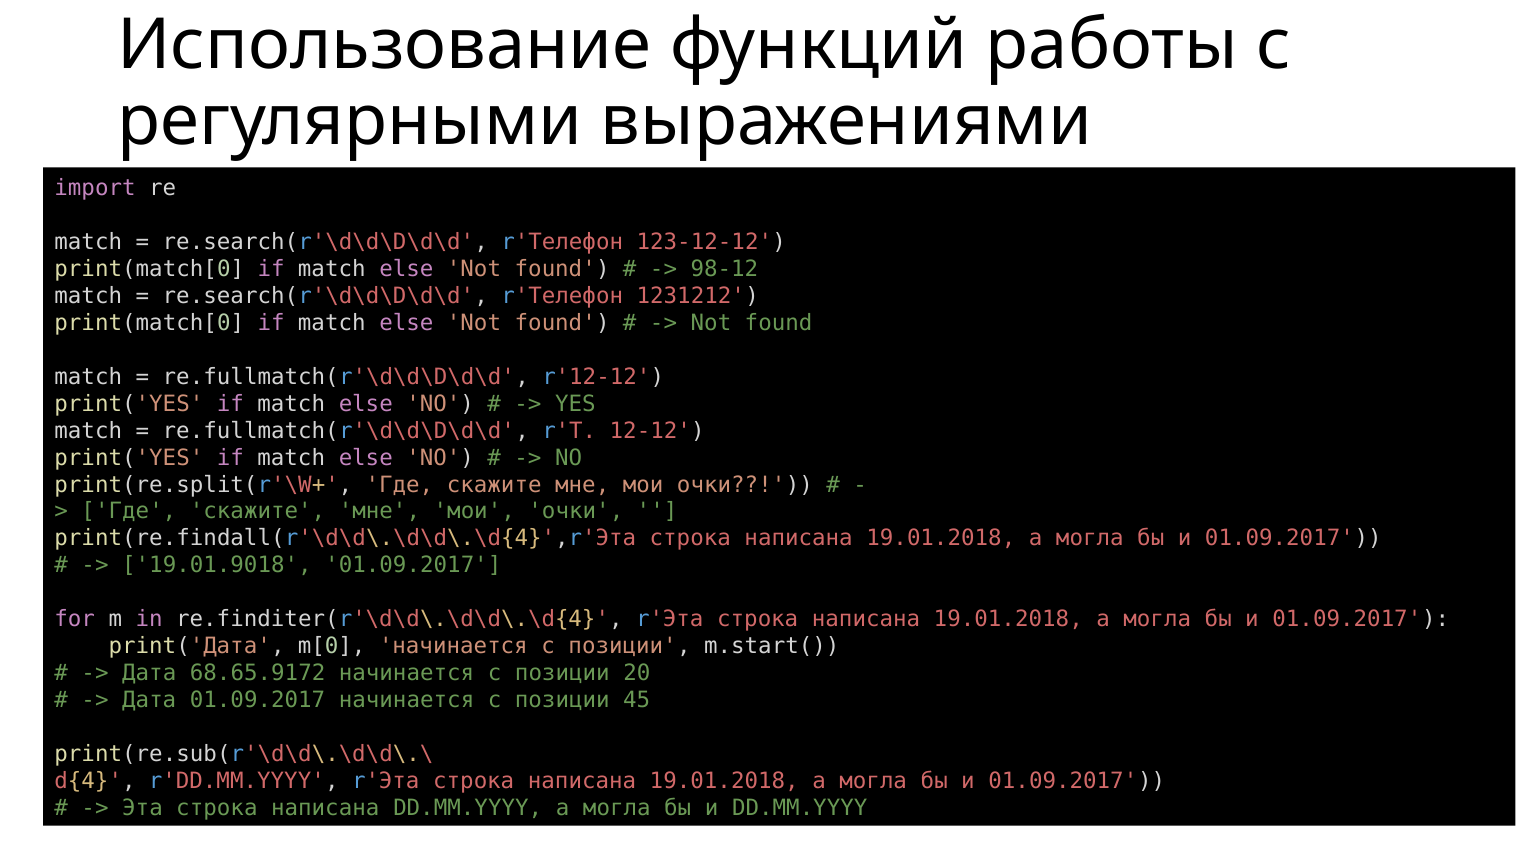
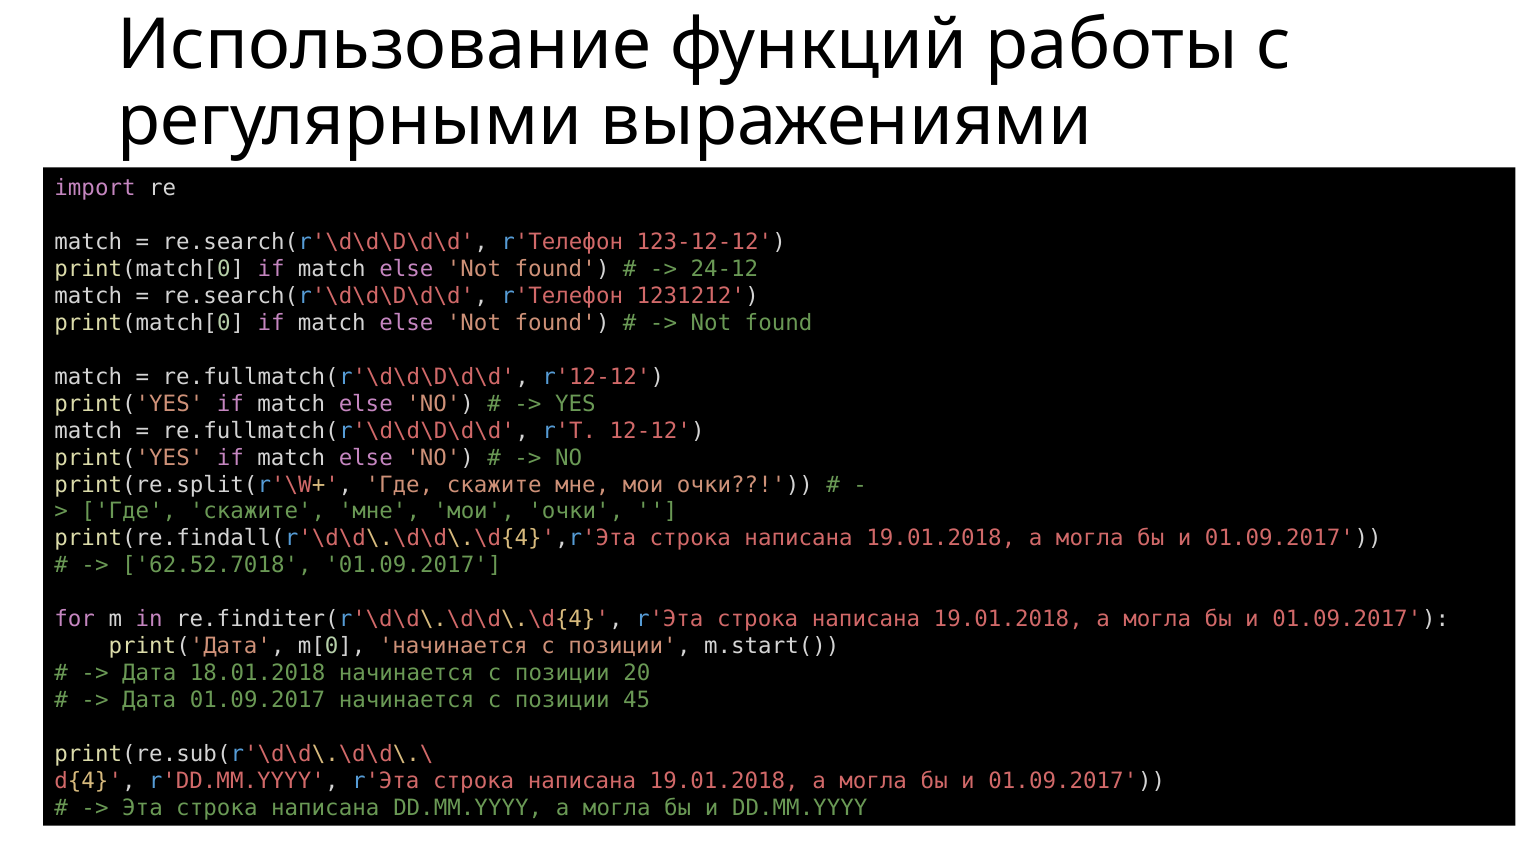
98-12: 98-12 -> 24-12
19.01.9018: 19.01.9018 -> 62.52.7018
68.65.9172: 68.65.9172 -> 18.01.2018
